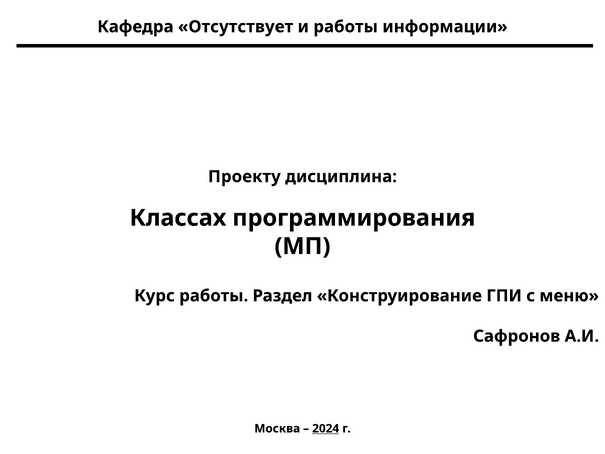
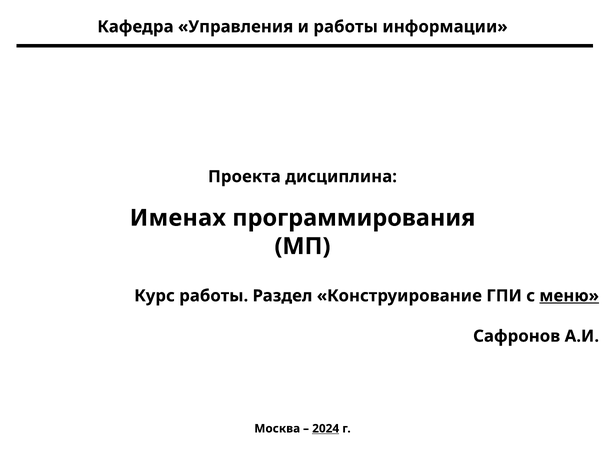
Отсутствует: Отсутствует -> Управления
Проекту: Проекту -> Проекта
Классах: Классах -> Именах
меню underline: none -> present
